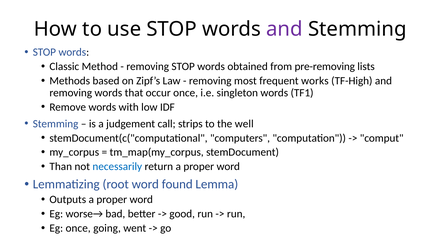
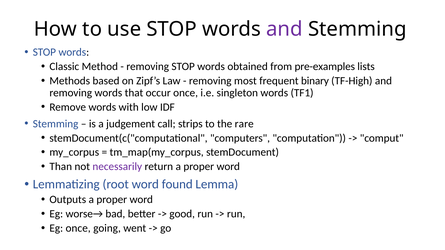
pre-removing: pre-removing -> pre-examples
works: works -> binary
well: well -> rare
necessarily colour: blue -> purple
